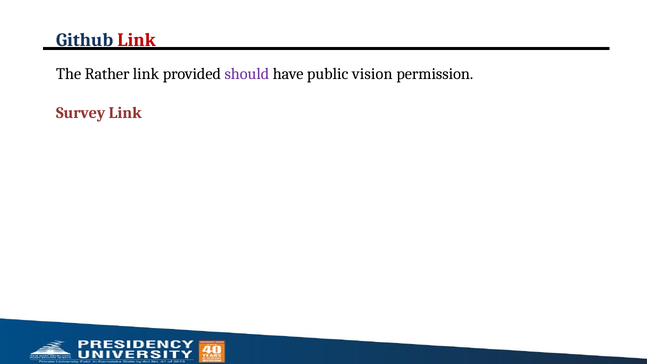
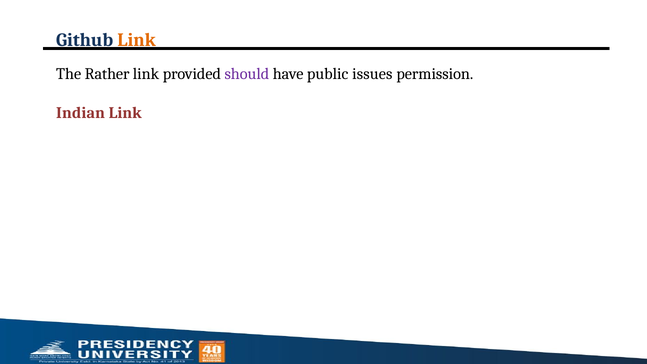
Link at (137, 40) colour: red -> orange
vision: vision -> issues
Survey: Survey -> Indian
